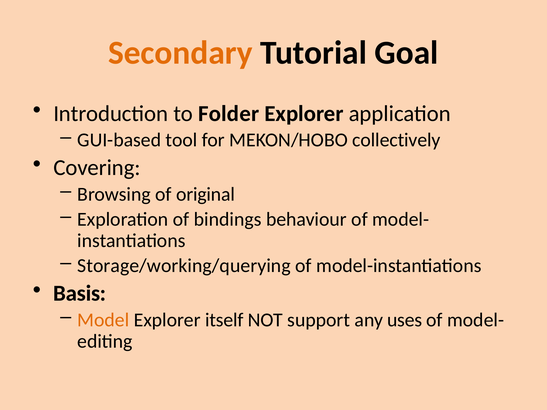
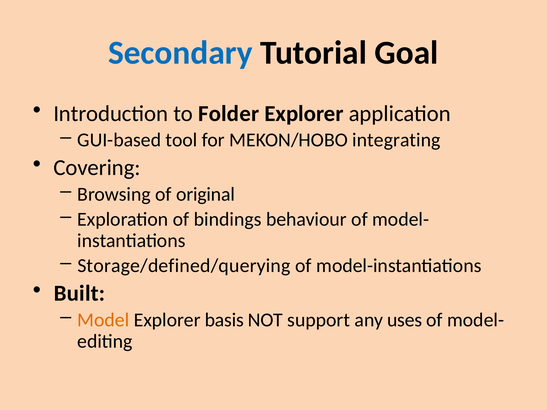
Secondary colour: orange -> blue
collectively: collectively -> integrating
Storage/working/querying: Storage/working/querying -> Storage/defined/querying
Basis: Basis -> Built
itself: itself -> basis
